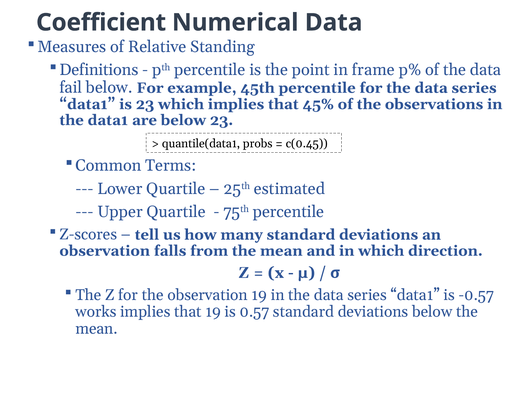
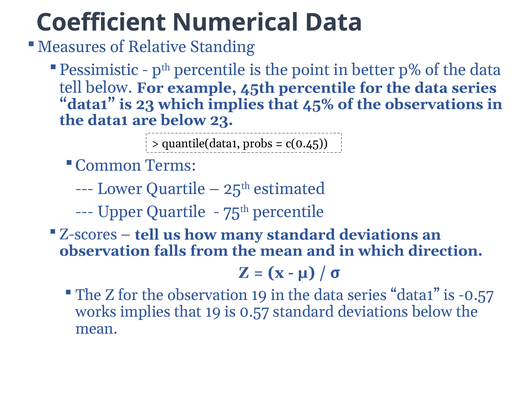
Definitions: Definitions -> Pessimistic
frame: frame -> better
fail at (71, 87): fail -> tell
